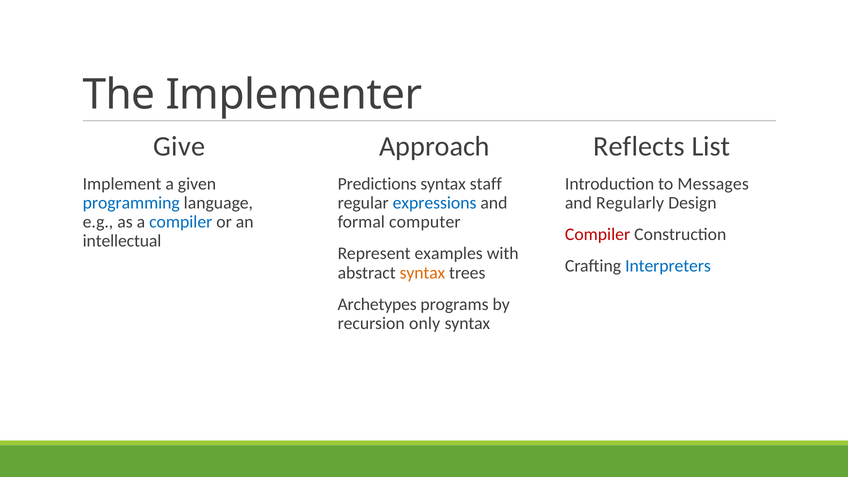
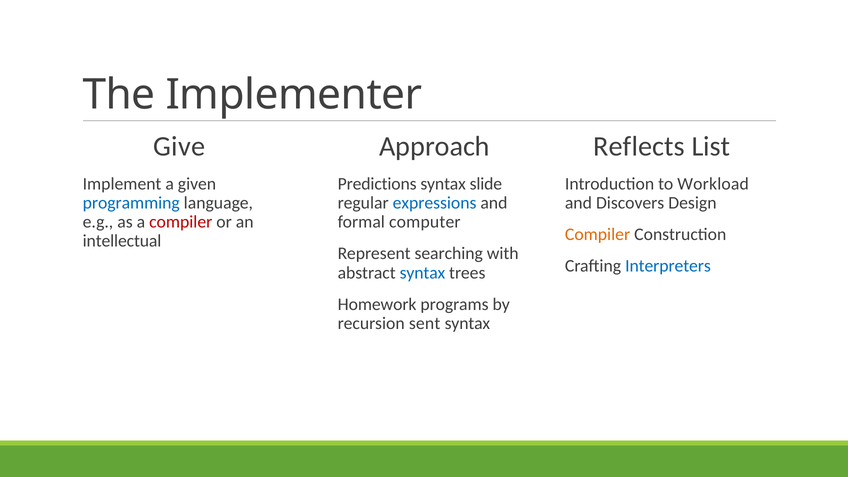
staff: staff -> slide
Messages: Messages -> Workload
Regularly: Regularly -> Discovers
compiler at (181, 222) colour: blue -> red
Compiler at (598, 234) colour: red -> orange
examples: examples -> searching
syntax at (422, 273) colour: orange -> blue
Archetypes: Archetypes -> Homework
only: only -> sent
